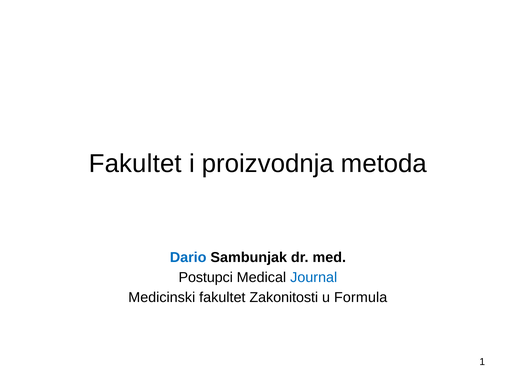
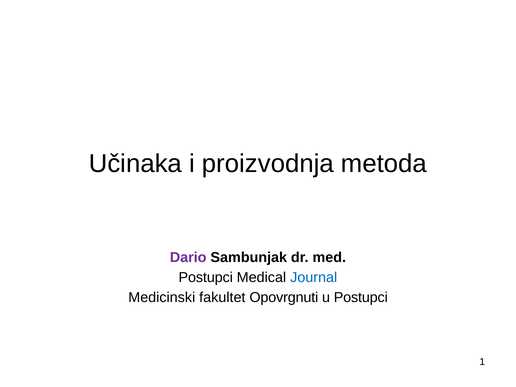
Fakultet at (135, 163): Fakultet -> Učinaka
Dario colour: blue -> purple
Zakonitosti: Zakonitosti -> Opovrgnuti
u Formula: Formula -> Postupci
